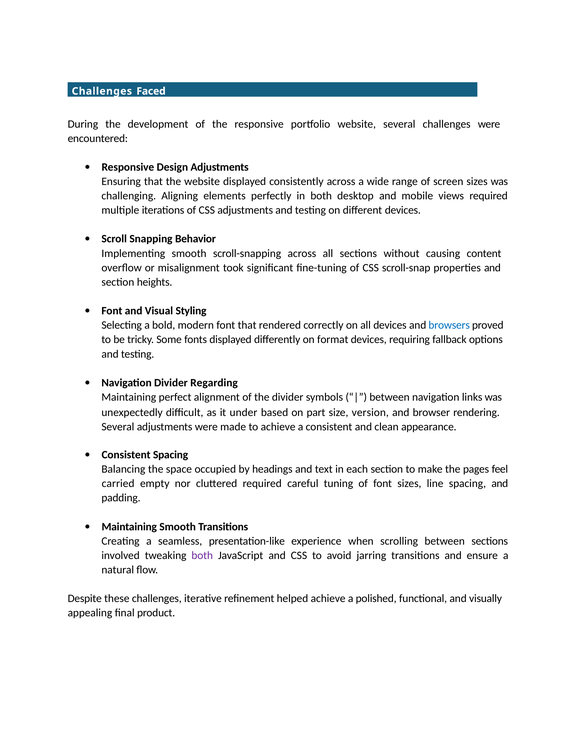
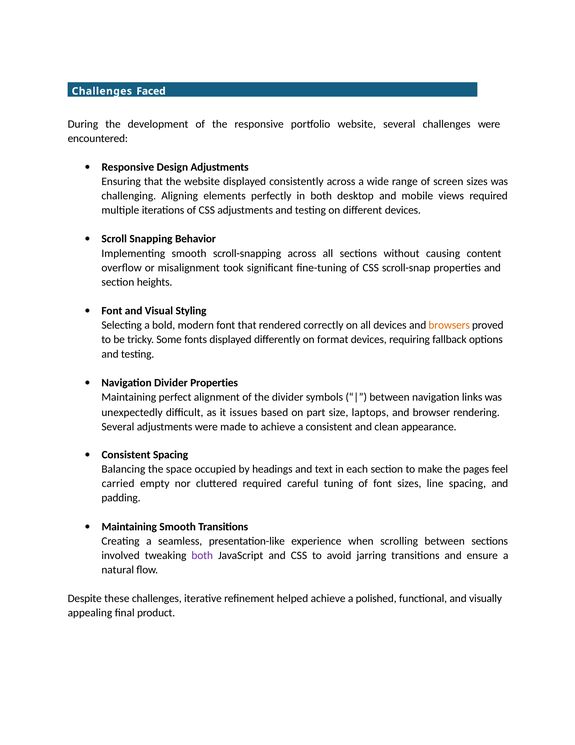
browsers colour: blue -> orange
Divider Regarding: Regarding -> Properties
under: under -> issues
version: version -> laptops
